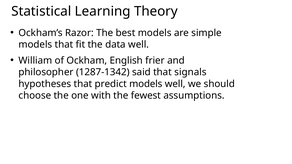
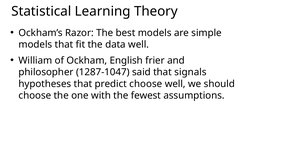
1287-1342: 1287-1342 -> 1287-1047
predict models: models -> choose
